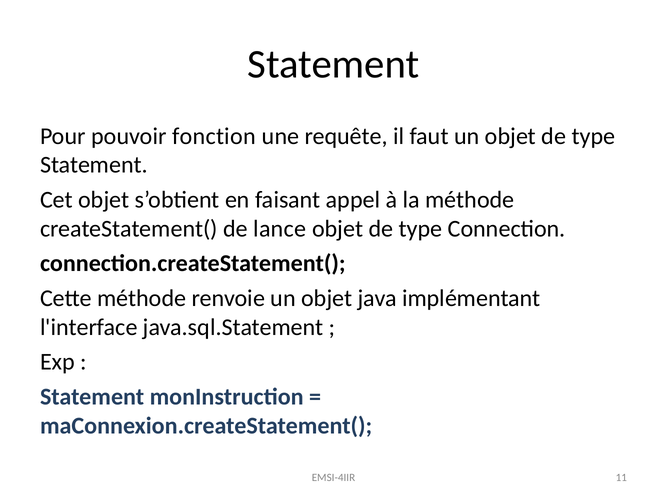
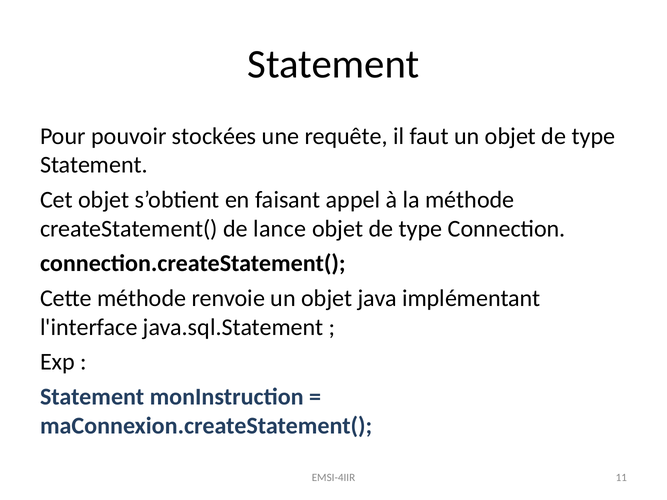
fonction: fonction -> stockées
